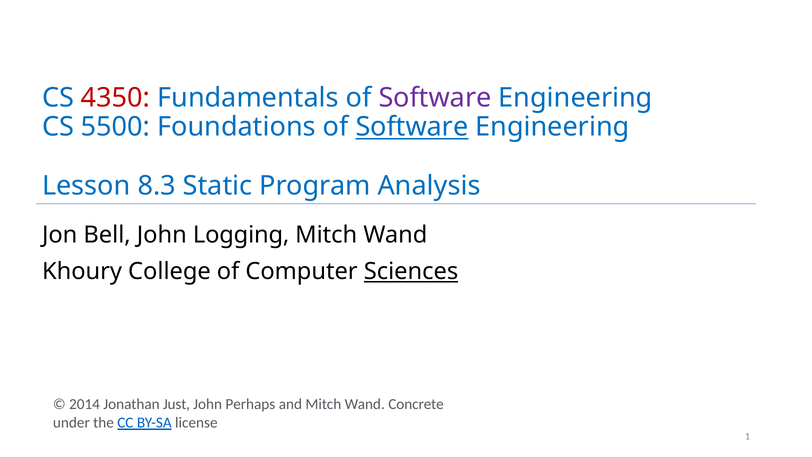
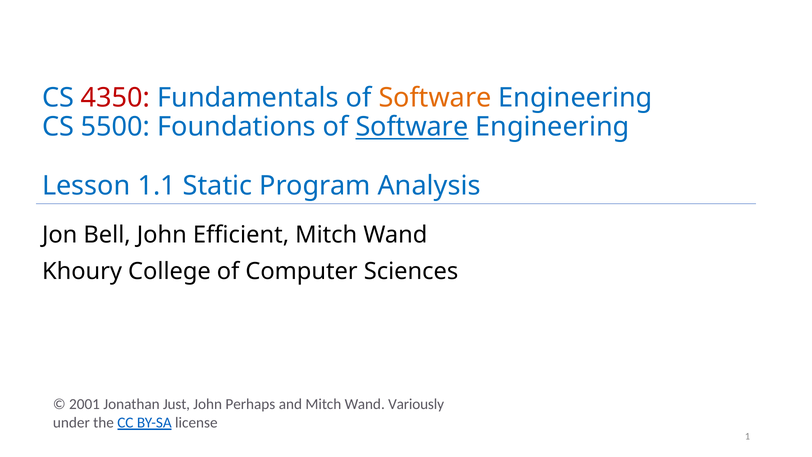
Software at (435, 98) colour: purple -> orange
8.3: 8.3 -> 1.1
Logging: Logging -> Efficient
Sciences underline: present -> none
2014: 2014 -> 2001
Concrete: Concrete -> Variously
